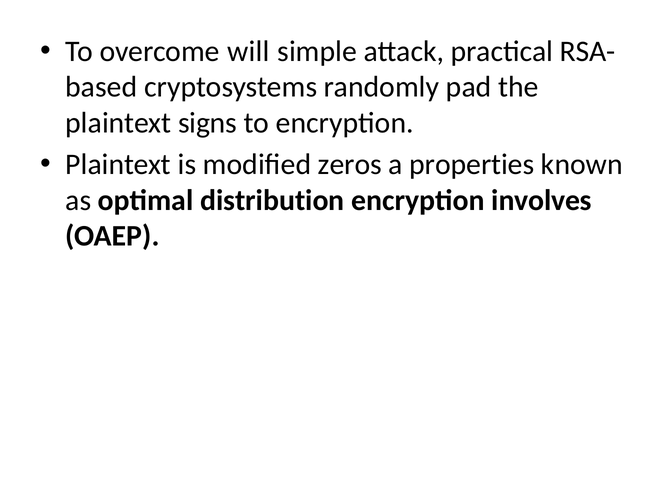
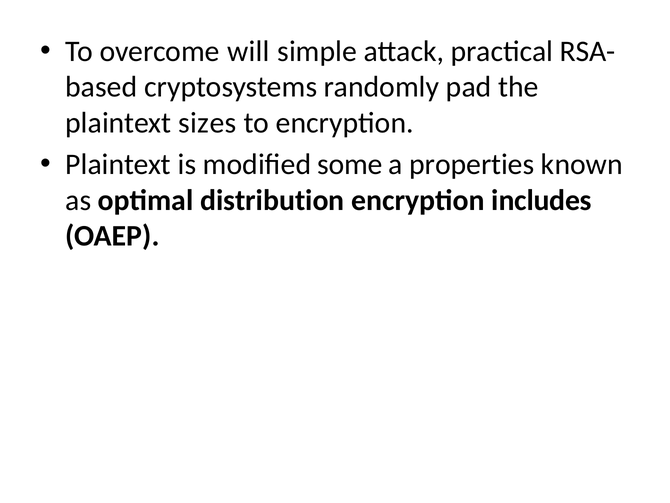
signs: signs -> sizes
zeros: zeros -> some
involves: involves -> includes
